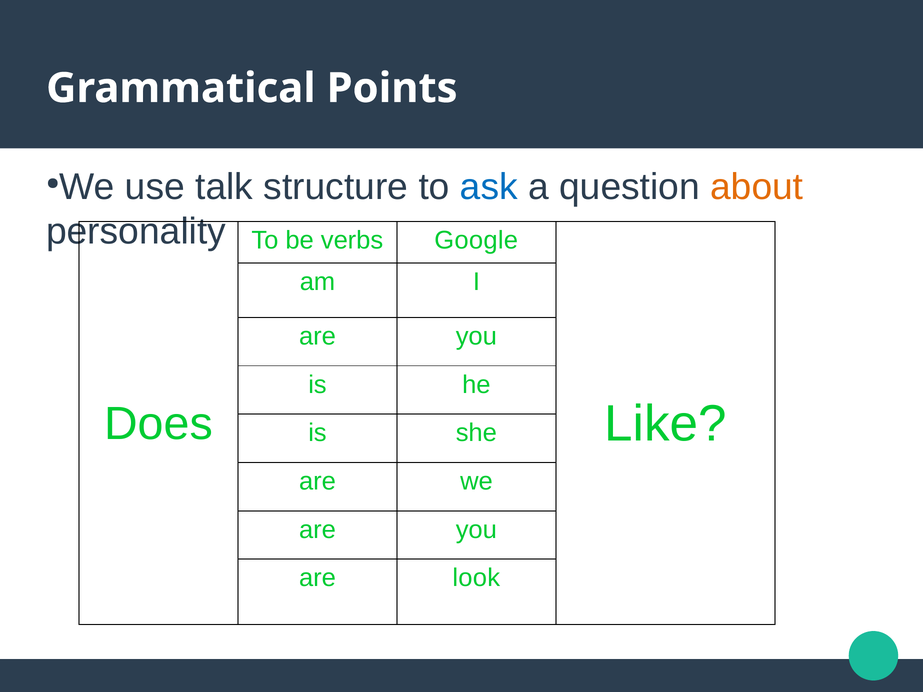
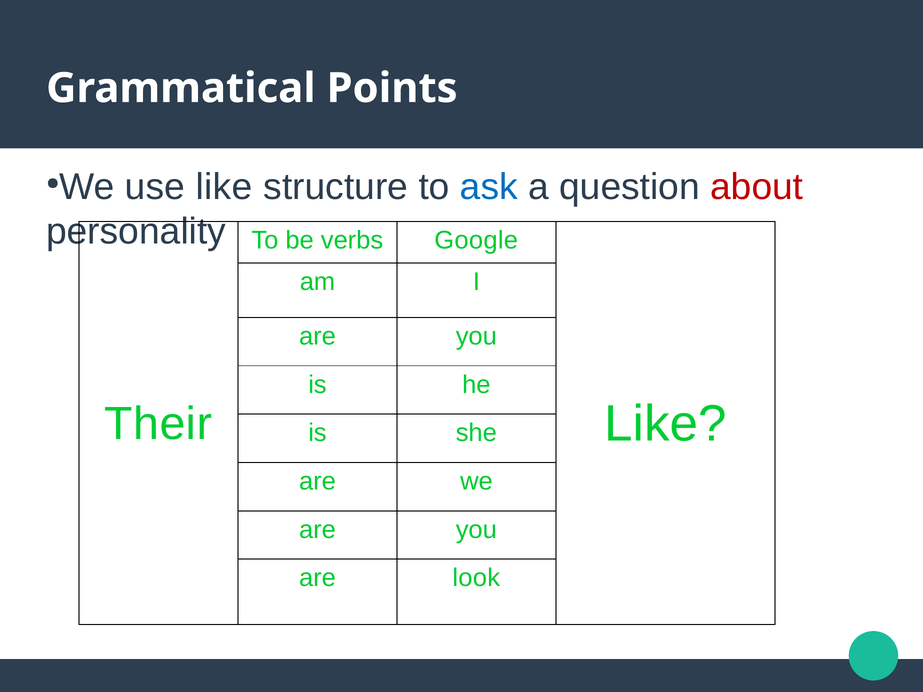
use talk: talk -> like
about colour: orange -> red
Does: Does -> Their
